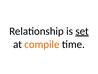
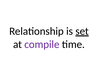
compile colour: orange -> purple
